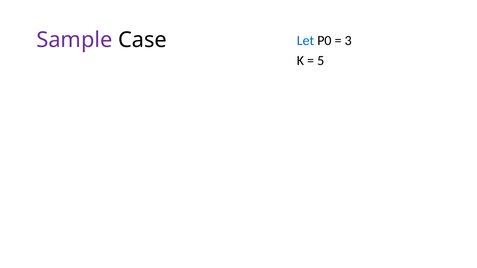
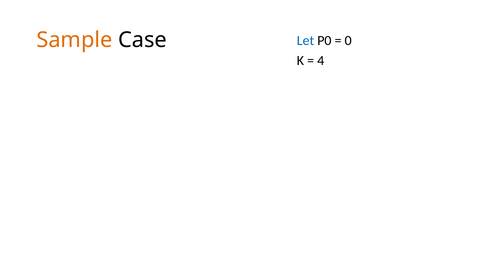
Sample colour: purple -> orange
3: 3 -> 0
5: 5 -> 4
